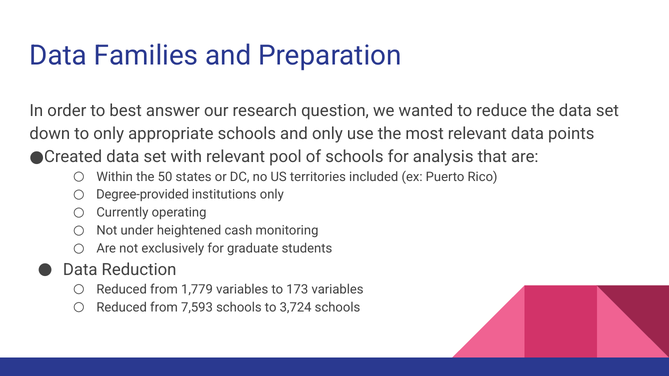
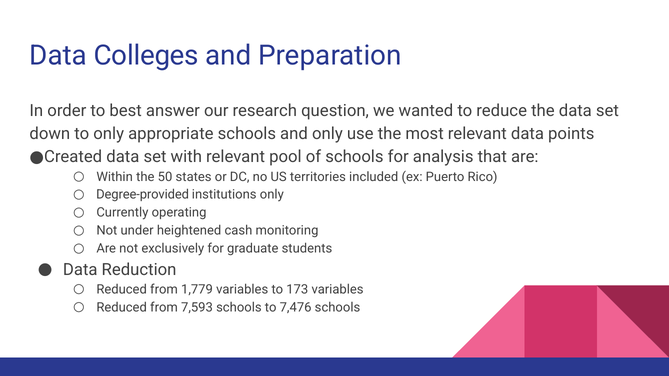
Families: Families -> Colleges
3,724: 3,724 -> 7,476
